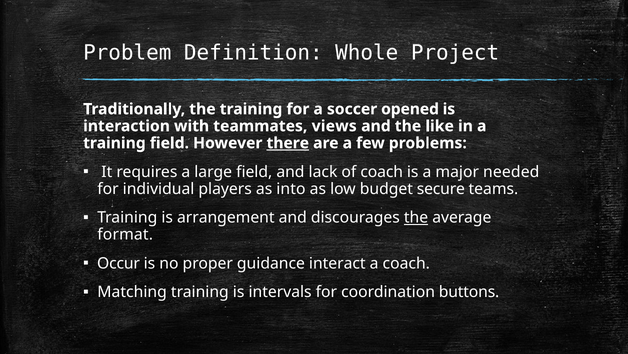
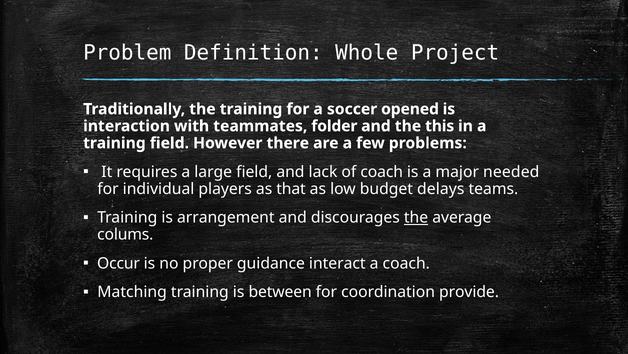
views: views -> folder
like: like -> this
there underline: present -> none
into: into -> that
secure: secure -> delays
format: format -> colums
intervals: intervals -> between
buttons: buttons -> provide
